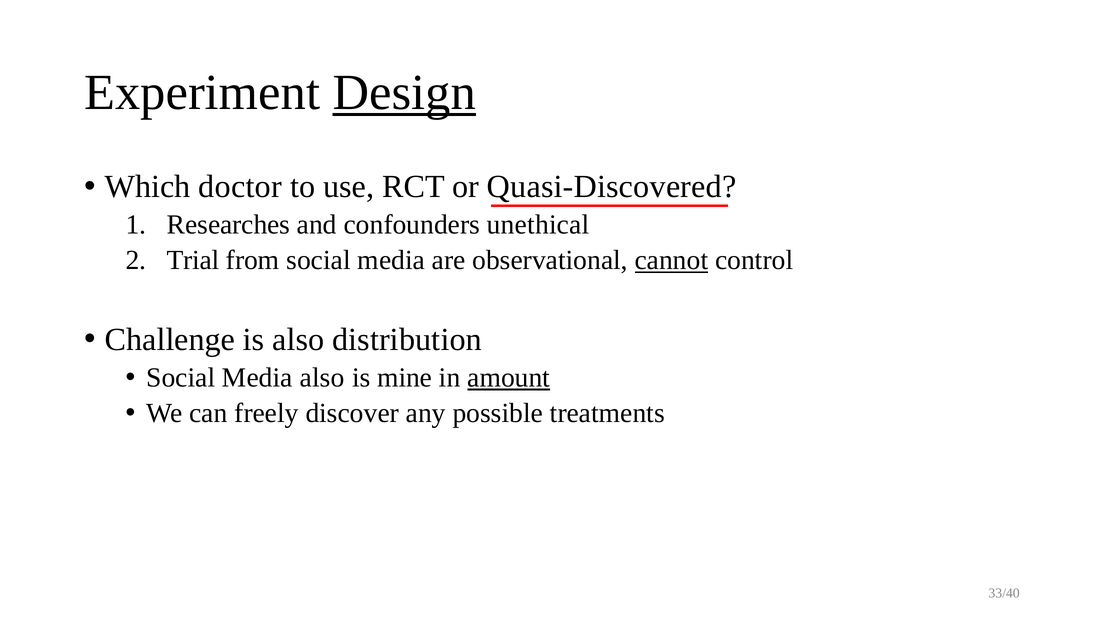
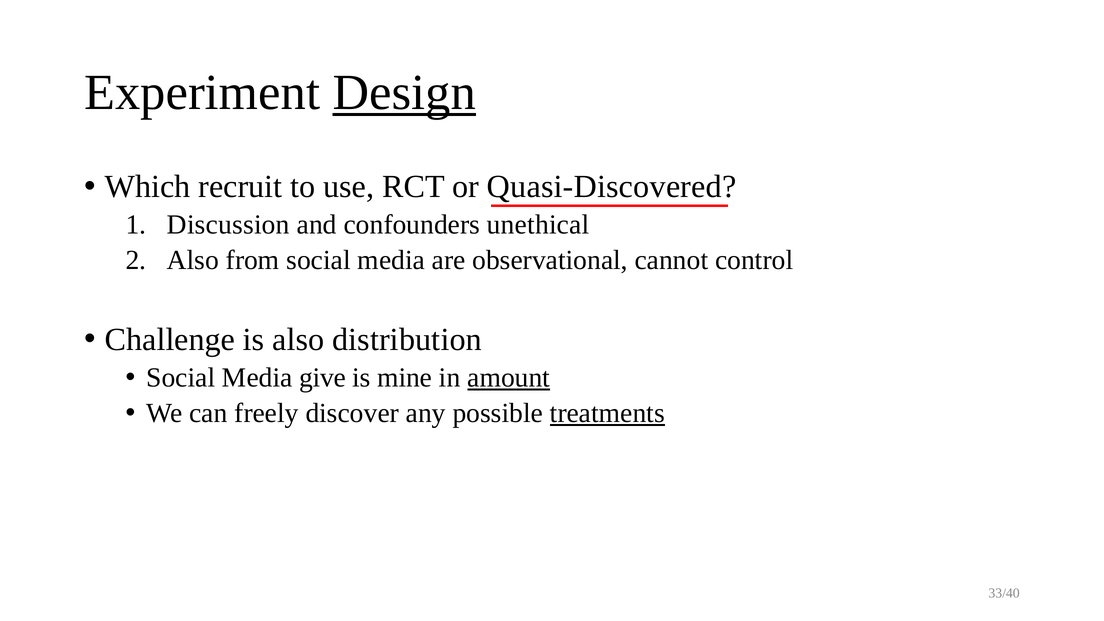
doctor: doctor -> recruit
Researches: Researches -> Discussion
Trial at (193, 260): Trial -> Also
cannot underline: present -> none
Media also: also -> give
treatments underline: none -> present
